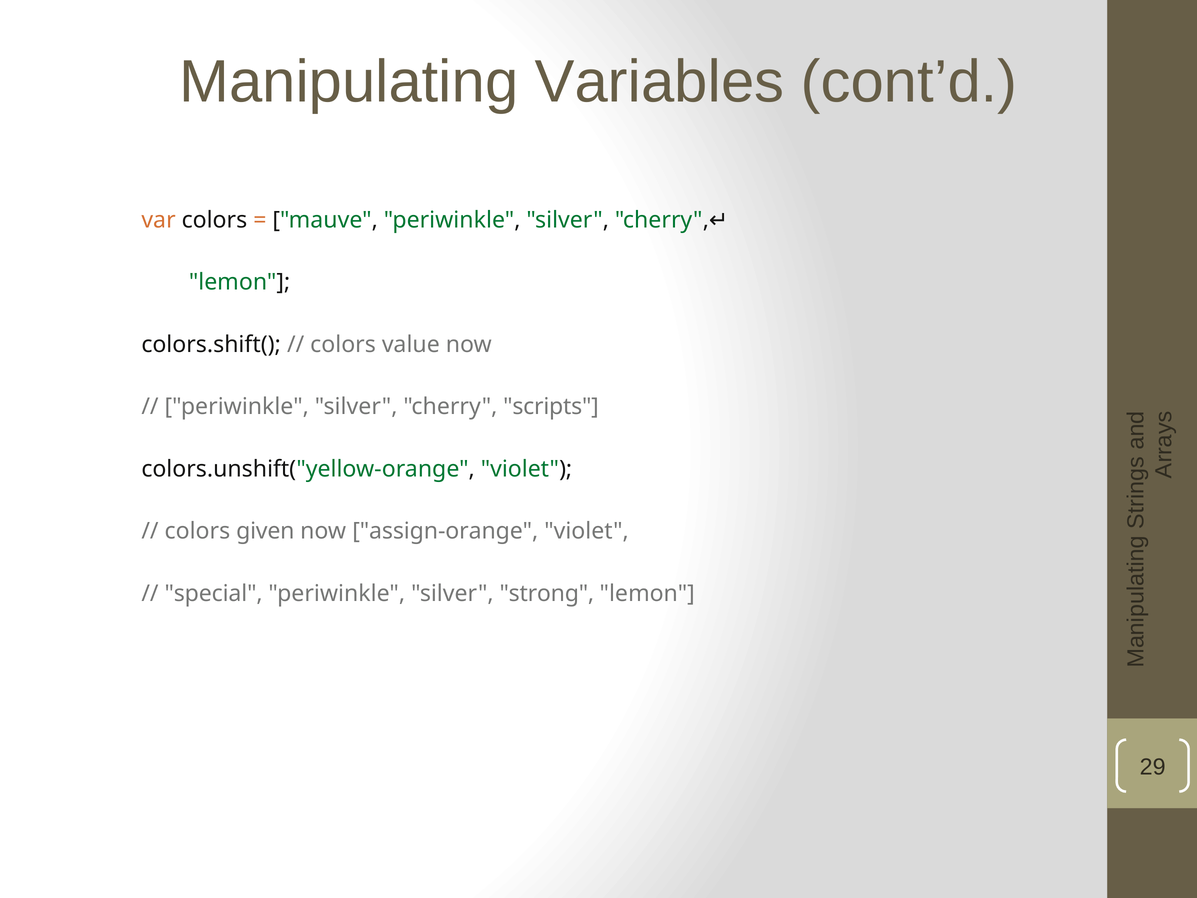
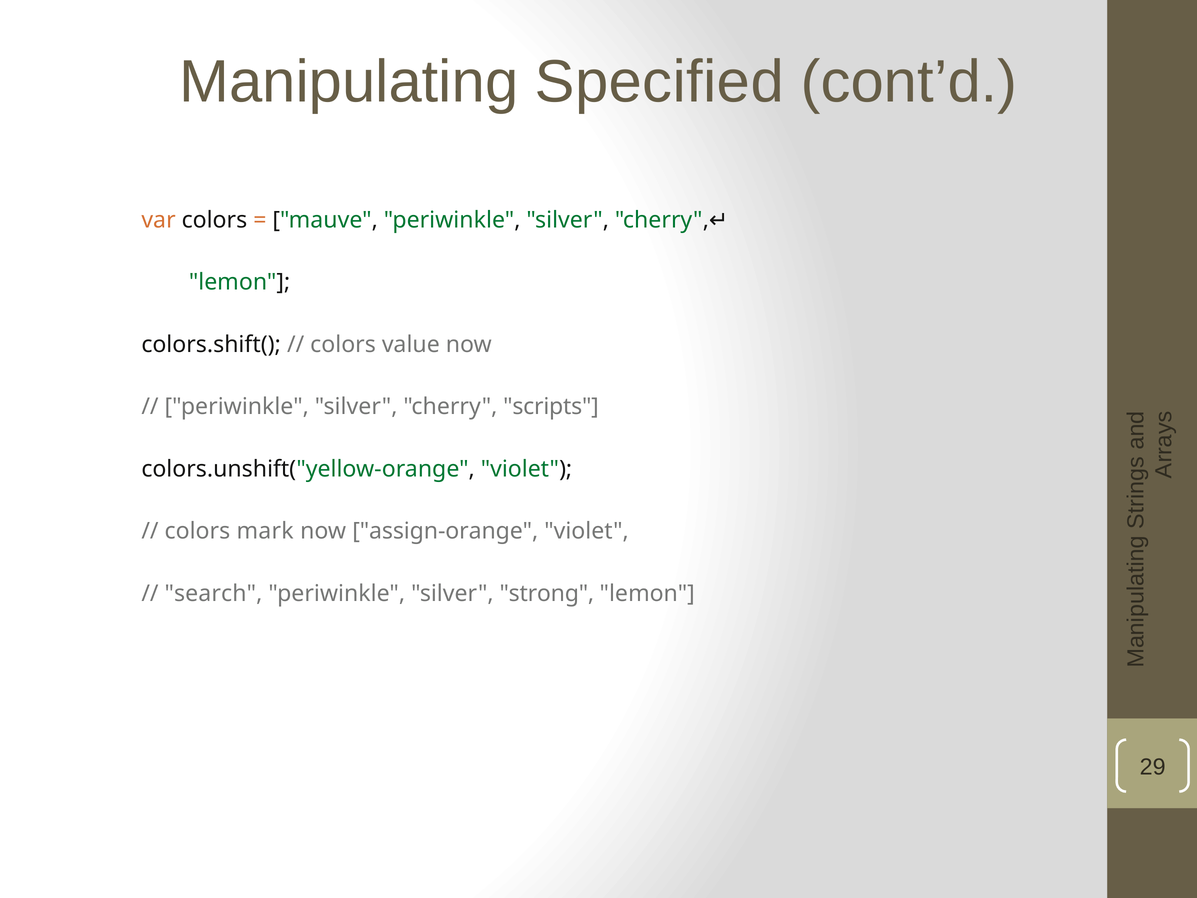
Variables: Variables -> Specified
given: given -> mark
special: special -> search
